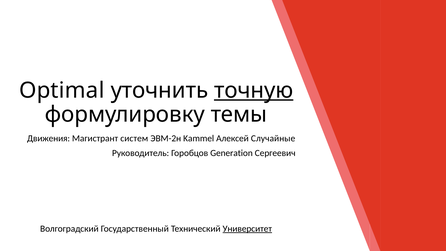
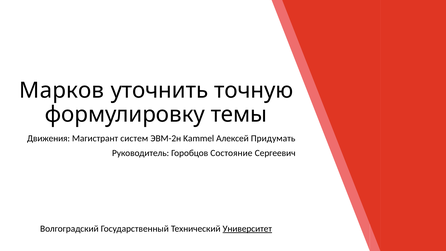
Optimal: Optimal -> Марков
точную underline: present -> none
Случайные: Случайные -> Придумать
Generation: Generation -> Состояние
